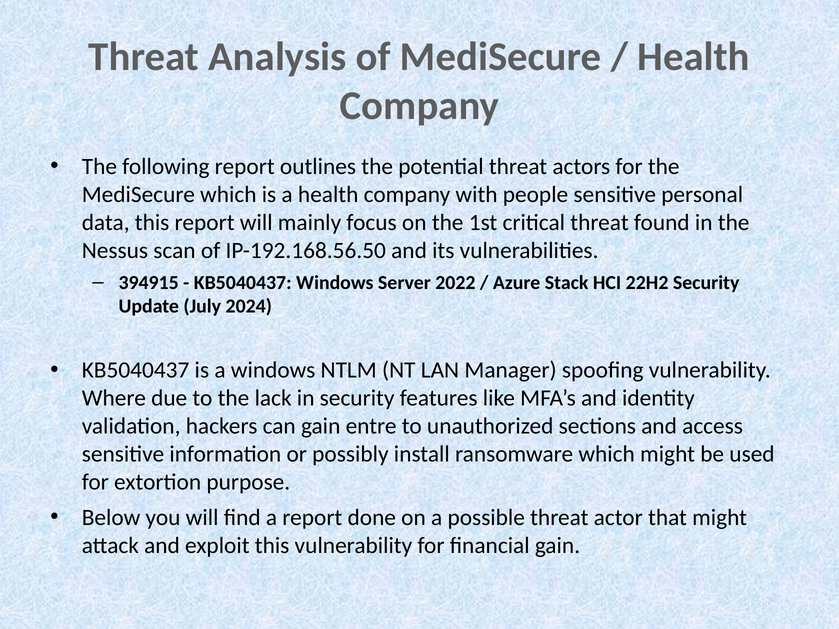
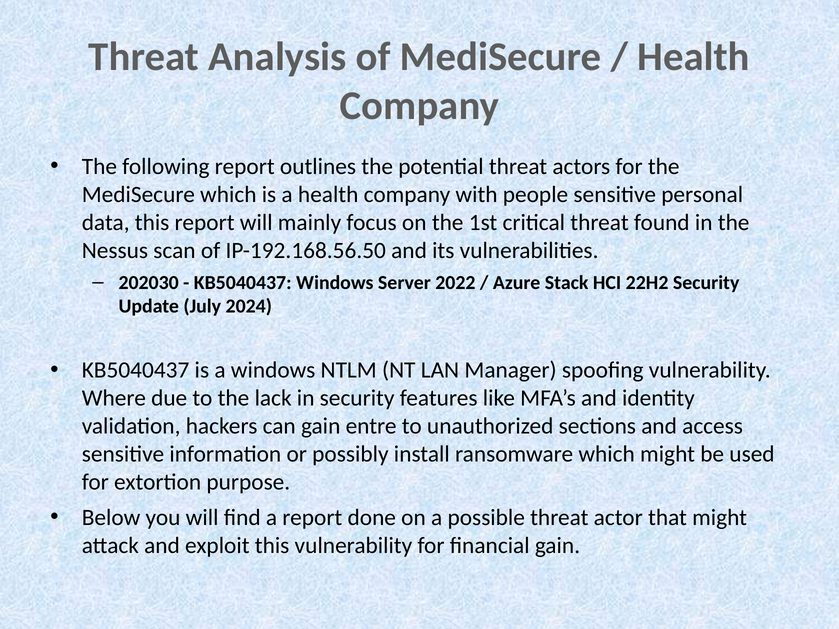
394915: 394915 -> 202030
